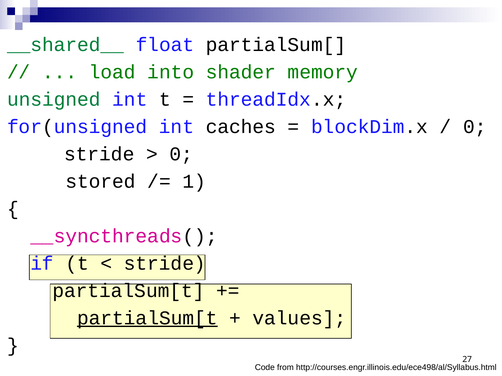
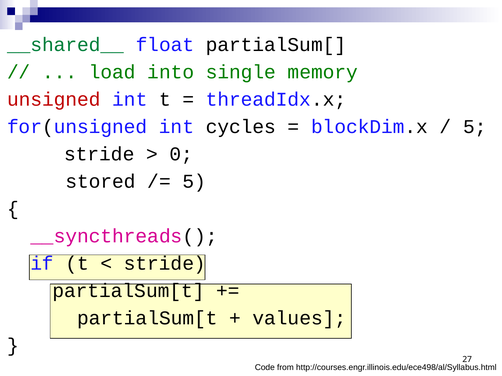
shader: shader -> single
unsigned colour: green -> red
caches: caches -> cycles
0 at (475, 127): 0 -> 5
1 at (194, 182): 1 -> 5
partialSum[t at (147, 318) underline: present -> none
